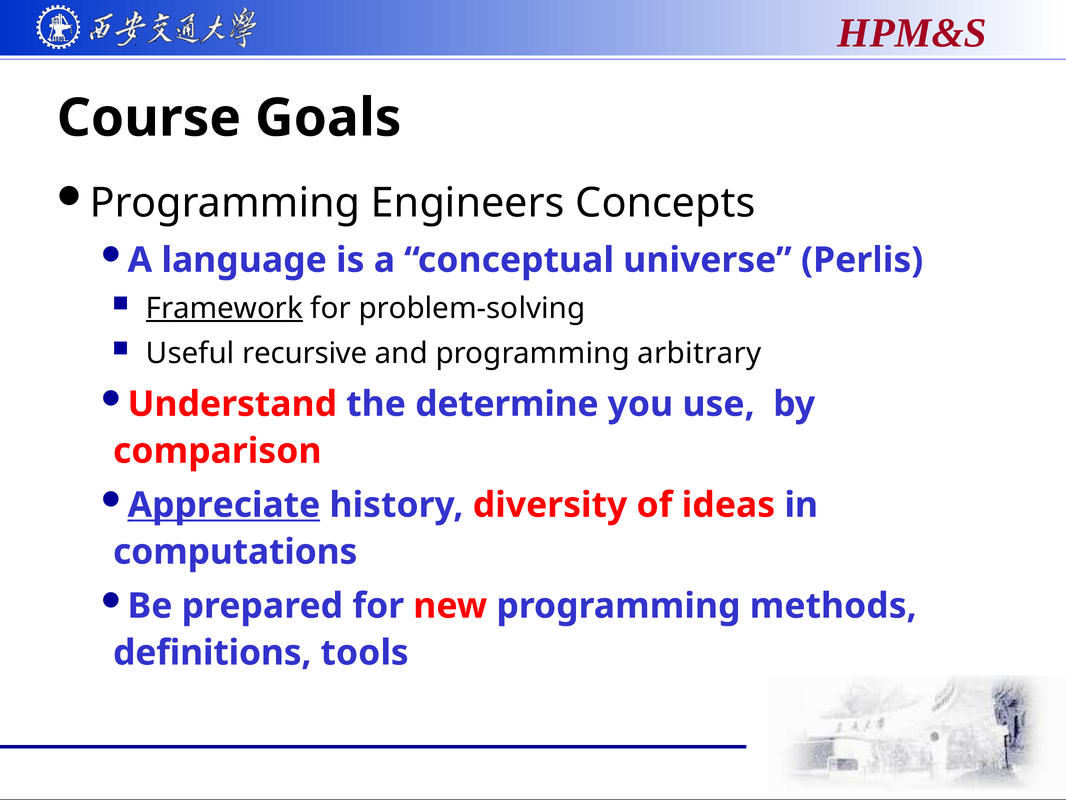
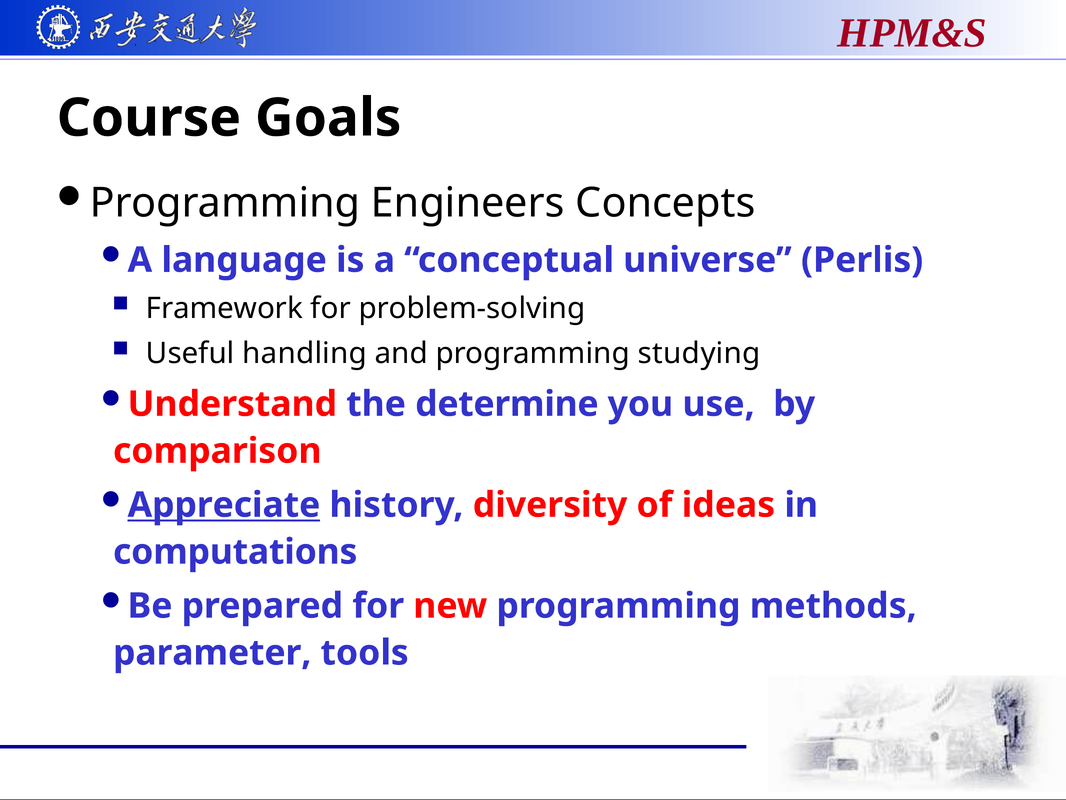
Framework underline: present -> none
recursive: recursive -> handling
arbitrary: arbitrary -> studying
definitions: definitions -> parameter
